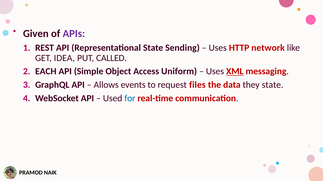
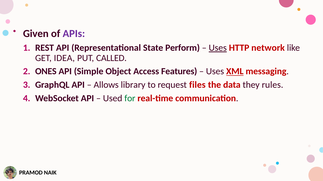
Sending: Sending -> Perform
Uses at (218, 48) underline: none -> present
EACH: EACH -> ONES
Uniform: Uniform -> Features
events: events -> library
they state: state -> rules
for colour: blue -> green
